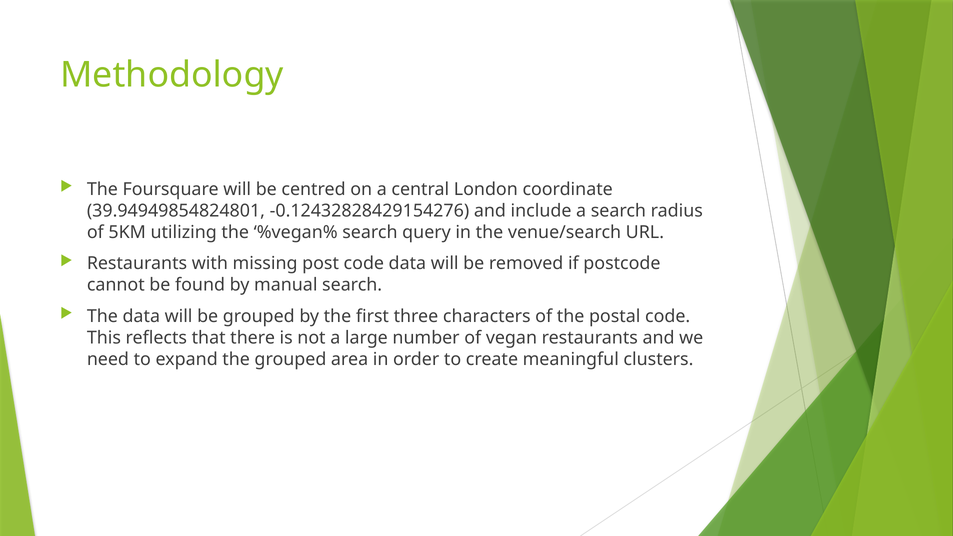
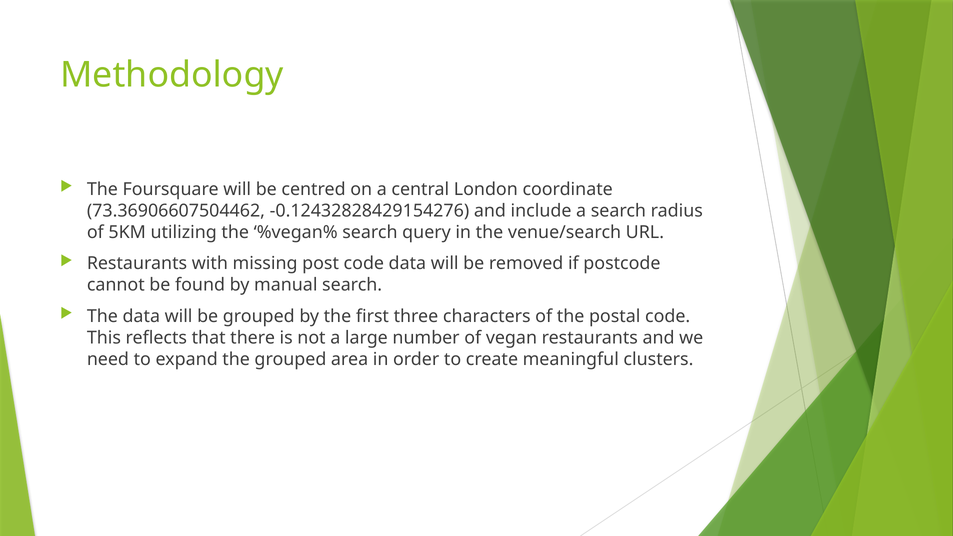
39.94949854824801: 39.94949854824801 -> 73.36906607504462
